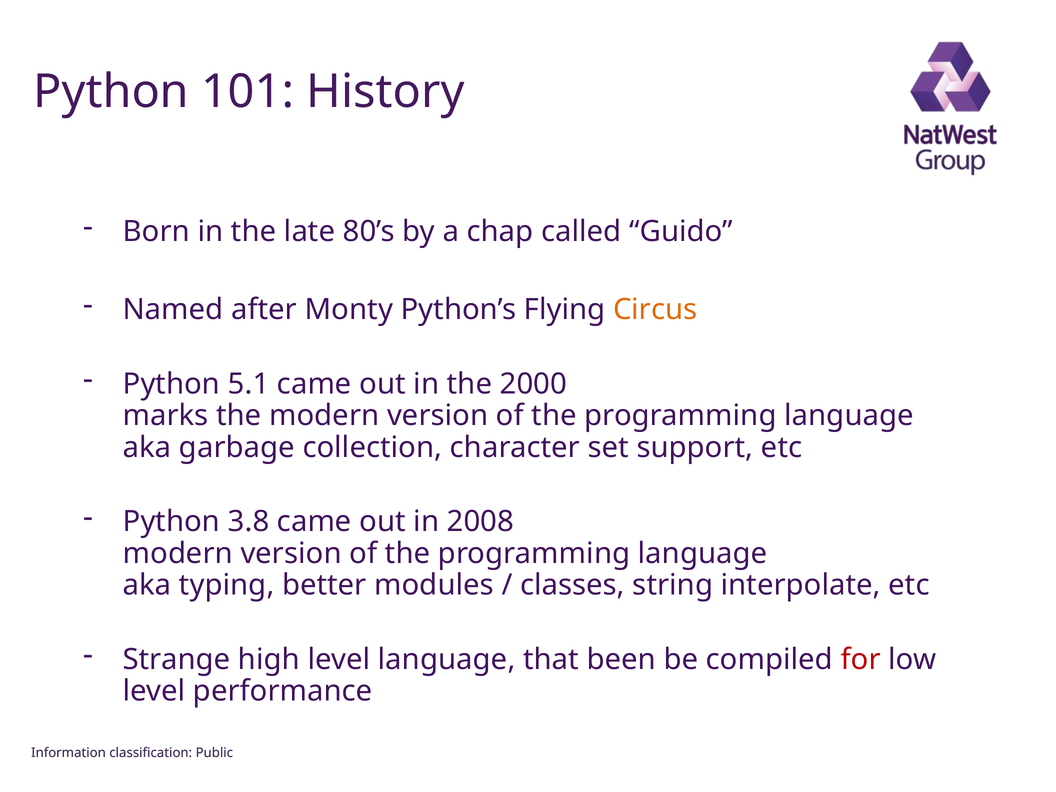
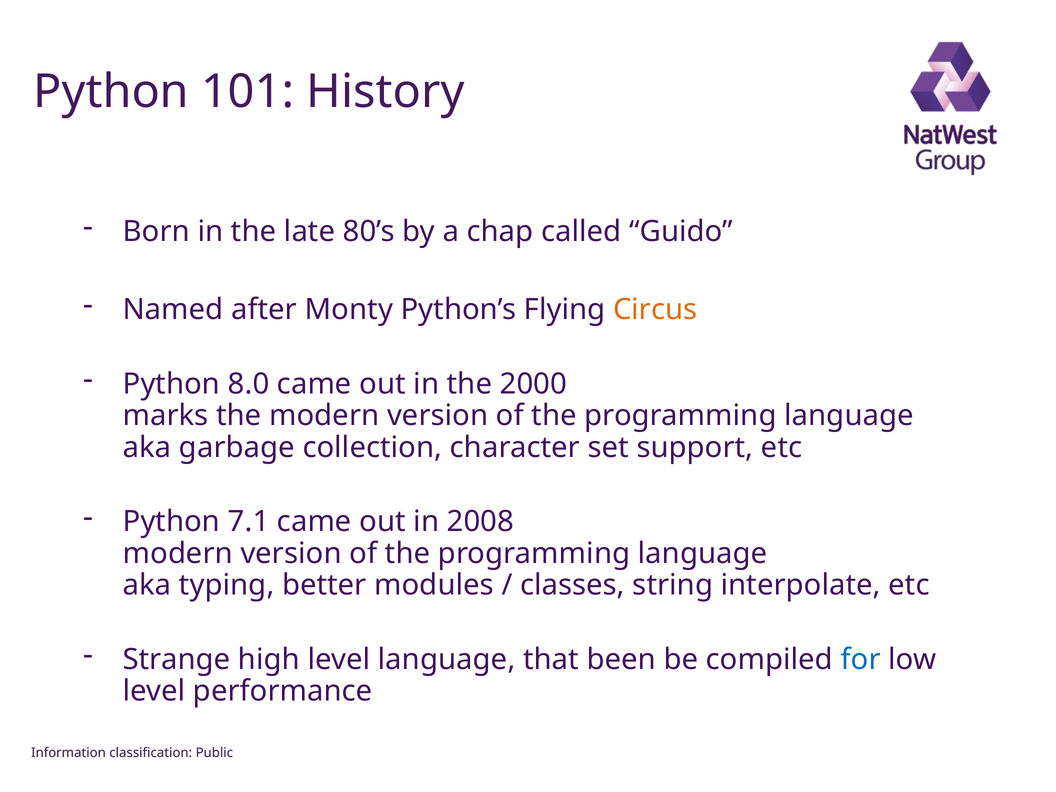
5.1: 5.1 -> 8.0
3.8: 3.8 -> 7.1
for colour: red -> blue
